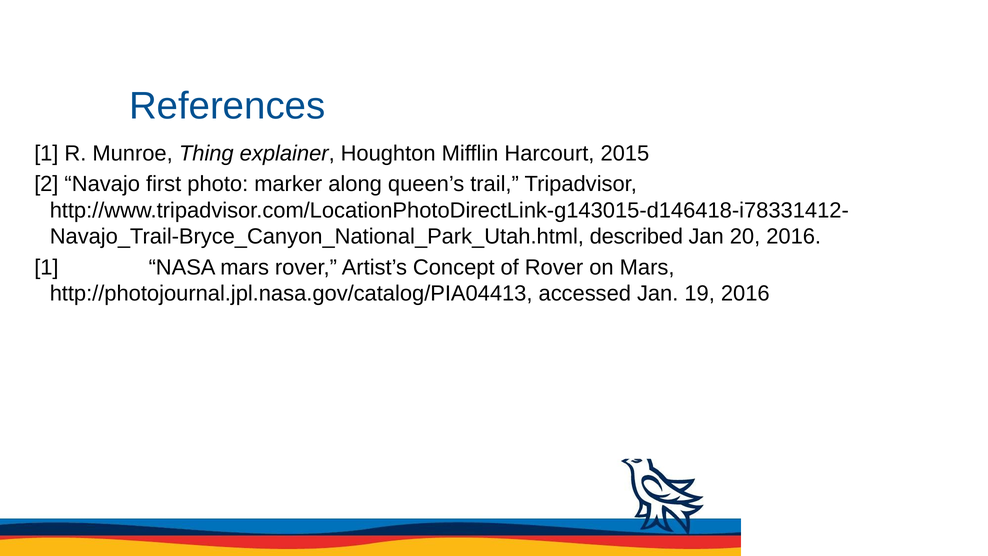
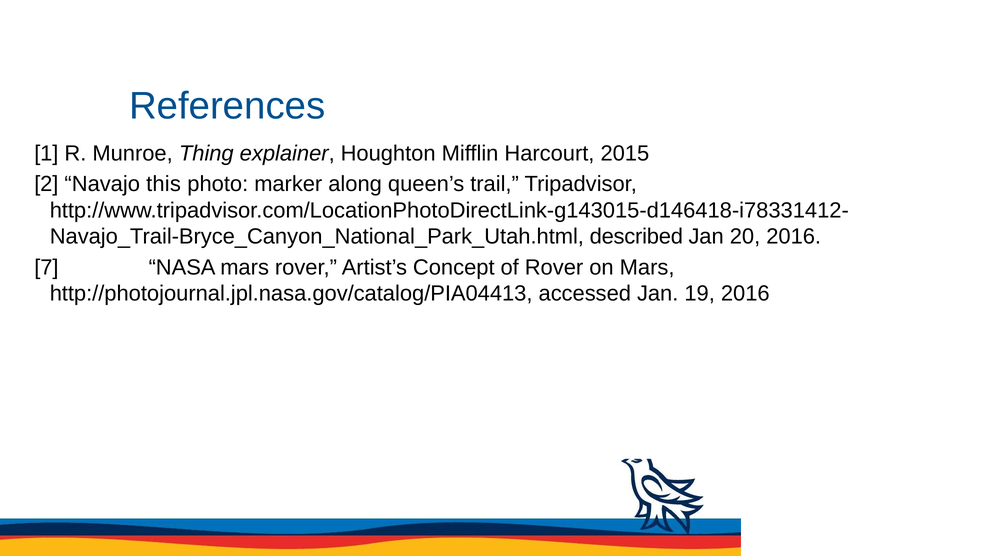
first: first -> this
1 at (46, 267): 1 -> 7
